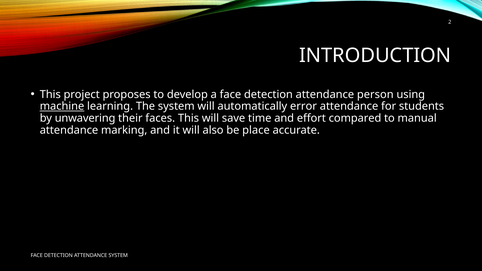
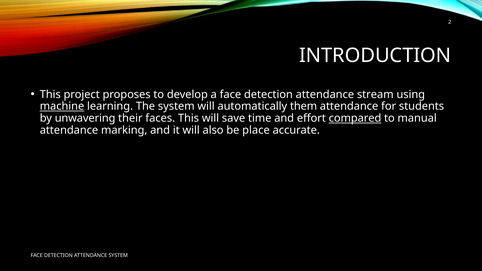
person: person -> stream
error: error -> them
compared underline: none -> present
